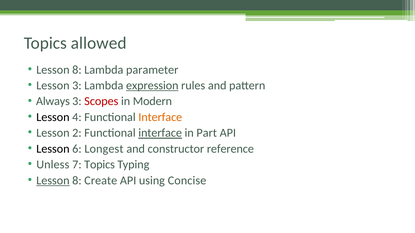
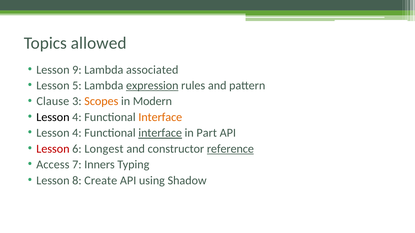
8 at (77, 70): 8 -> 9
parameter: parameter -> associated
Lesson 3: 3 -> 5
Always: Always -> Clause
Scopes colour: red -> orange
2 at (77, 133): 2 -> 4
Lesson at (53, 149) colour: black -> red
reference underline: none -> present
Unless: Unless -> Access
7 Topics: Topics -> Inners
Lesson at (53, 181) underline: present -> none
Concise: Concise -> Shadow
